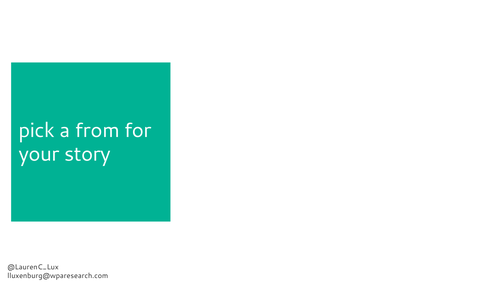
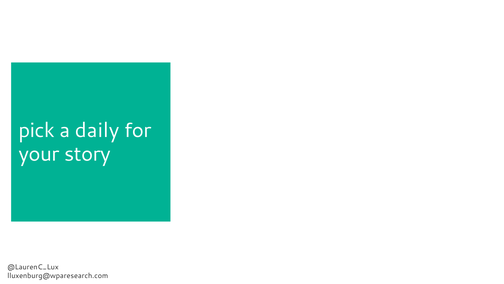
from: from -> daily
